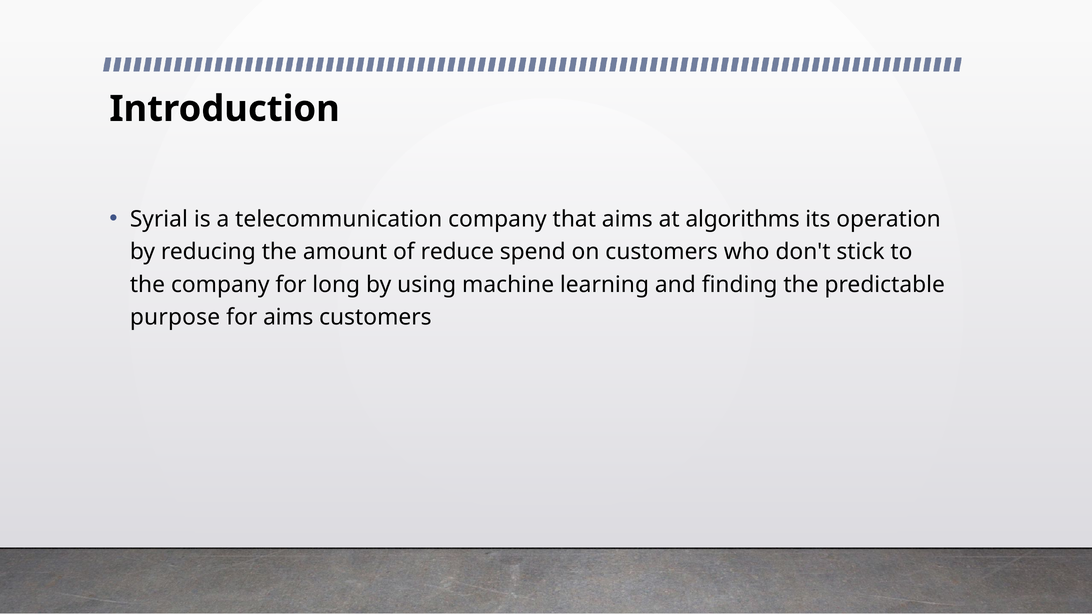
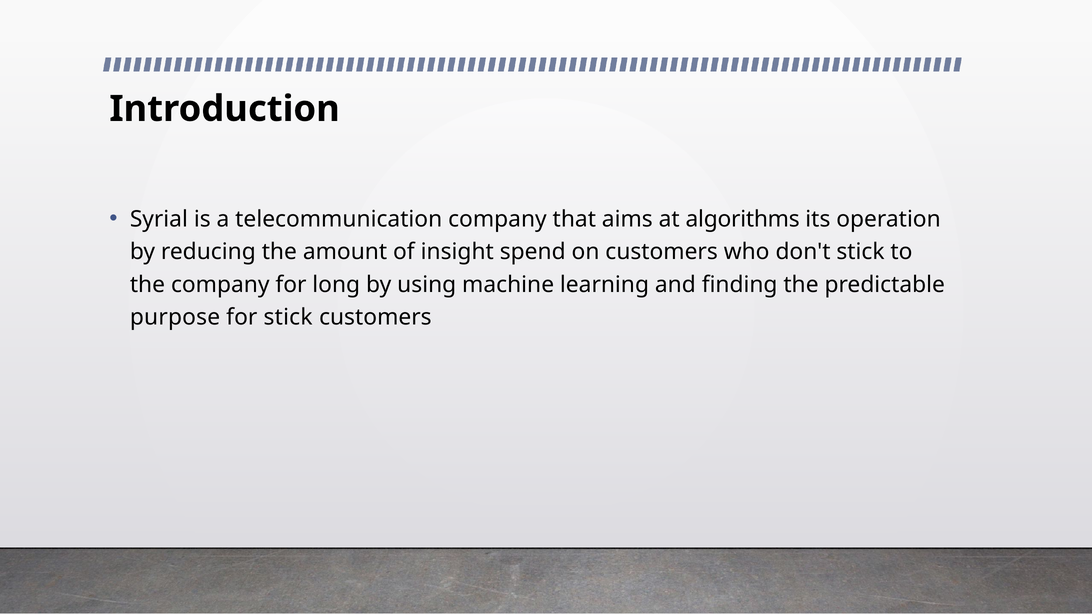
reduce: reduce -> insight
for aims: aims -> stick
